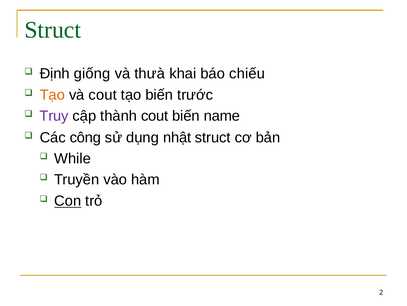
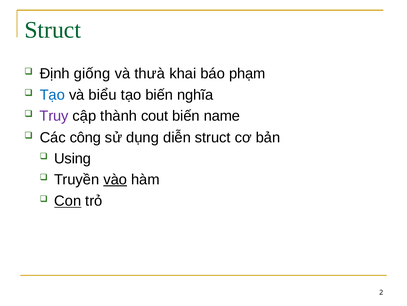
chiếu: chiếu -> phạm
Tạo at (52, 95) colour: orange -> blue
và cout: cout -> biểu
trước: trước -> nghĩa
nhật: nhật -> diễn
While: While -> Using
vào underline: none -> present
